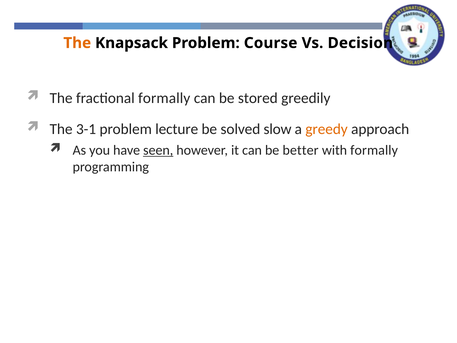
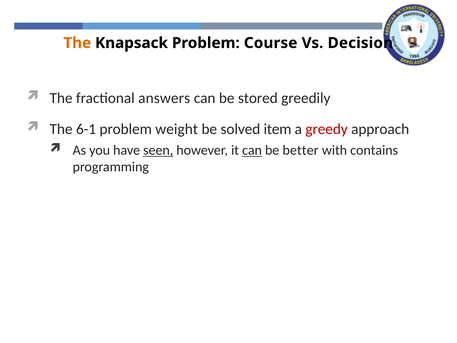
fractional formally: formally -> answers
3-1: 3-1 -> 6-1
lecture: lecture -> weight
slow: slow -> item
greedy colour: orange -> red
can at (252, 150) underline: none -> present
with formally: formally -> contains
